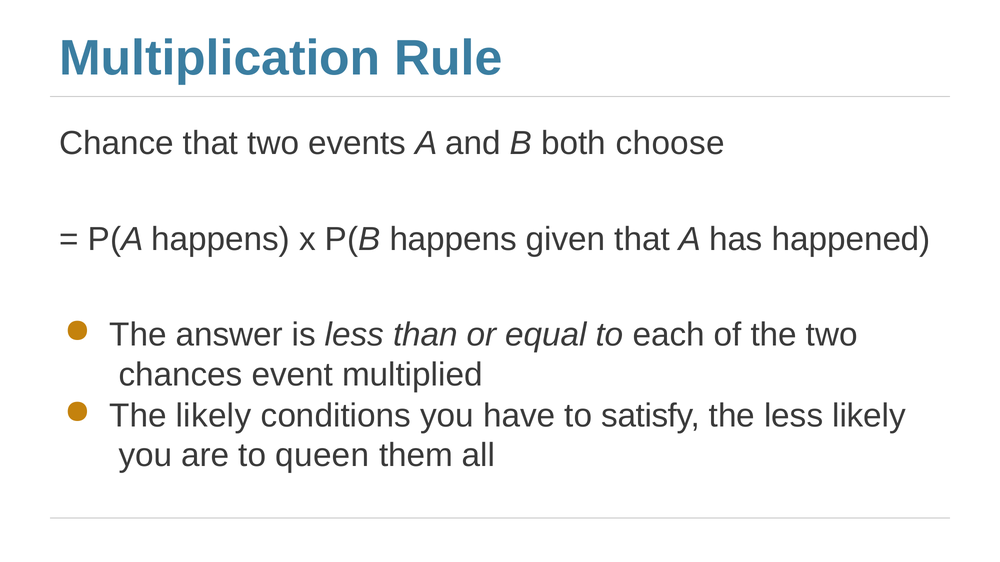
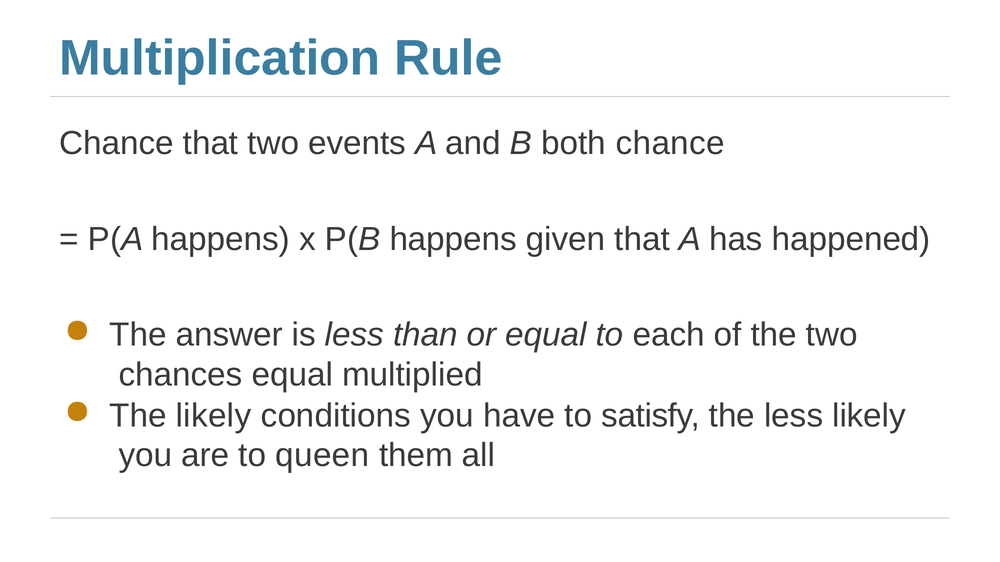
both choose: choose -> chance
chances event: event -> equal
